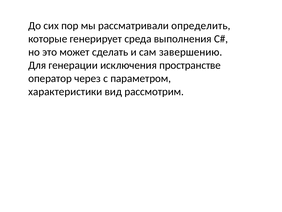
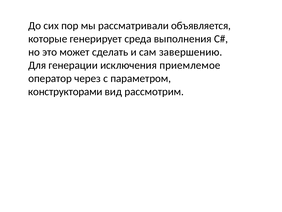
определить: определить -> объявляется
пространстве: пространстве -> приемлемое
характеристики: характеристики -> конструкторами
